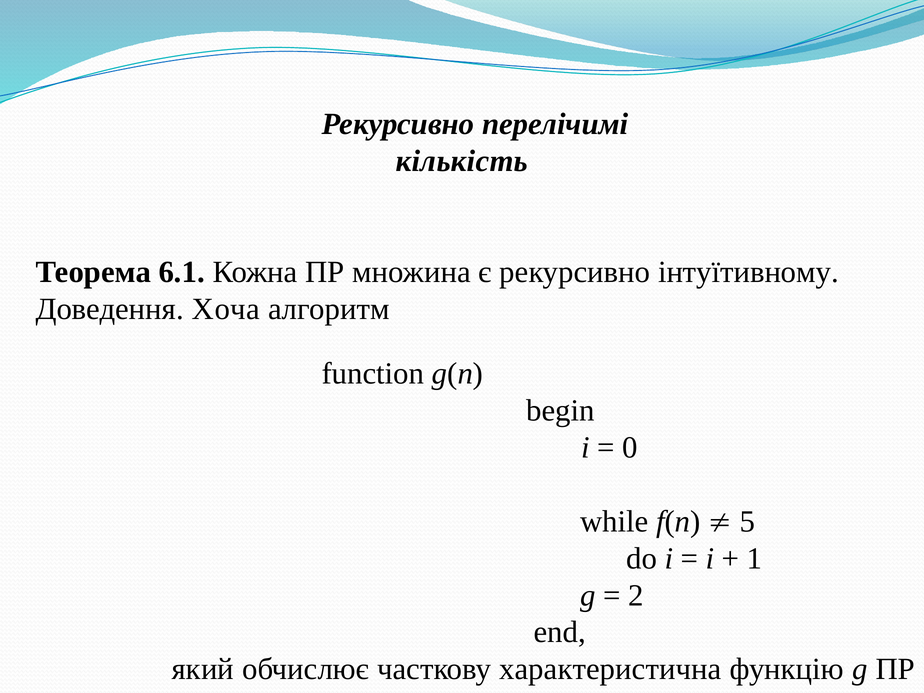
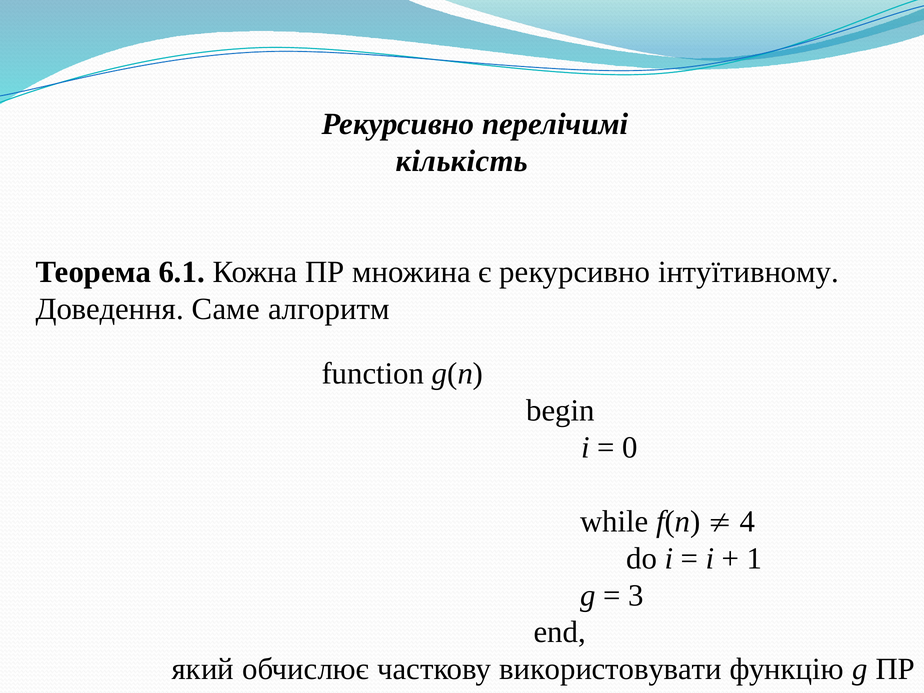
Хоча: Хоча -> Саме
5: 5 -> 4
2: 2 -> 3
характеристична: характеристична -> використовувати
